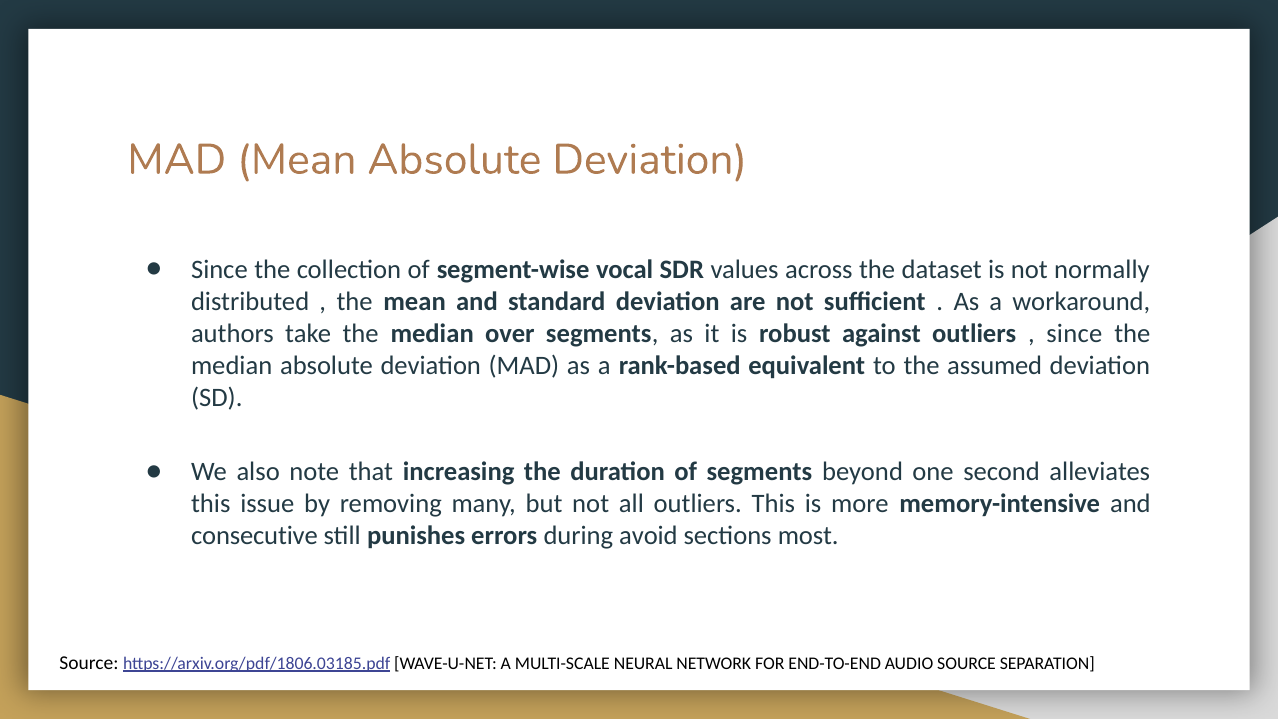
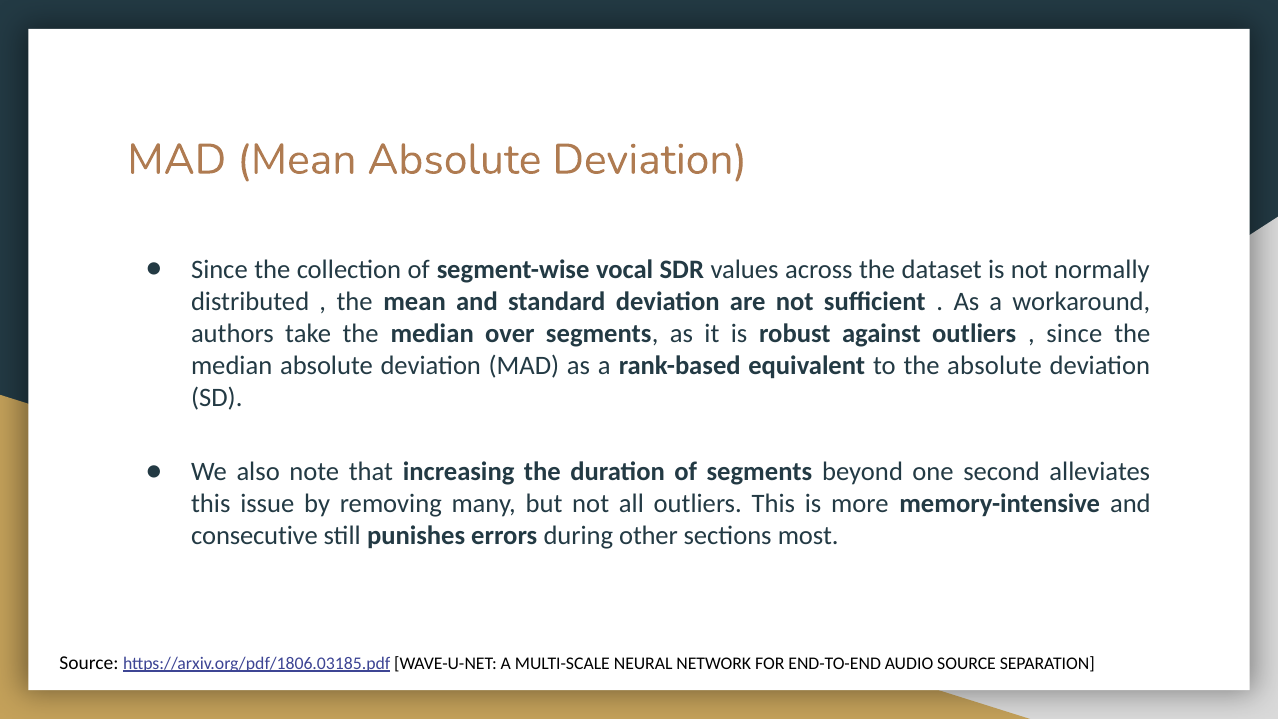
the assumed: assumed -> absolute
avoid: avoid -> other
